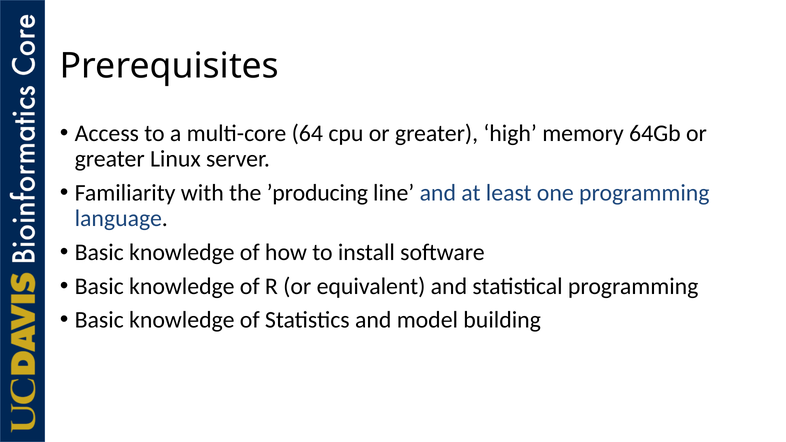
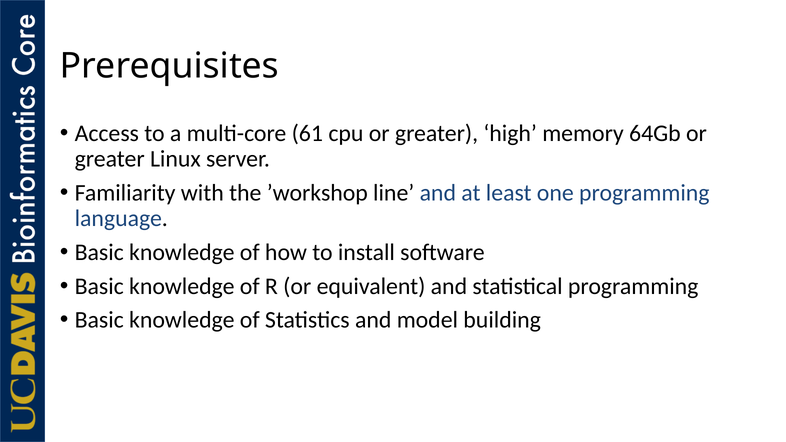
64: 64 -> 61
’producing: ’producing -> ’workshop
